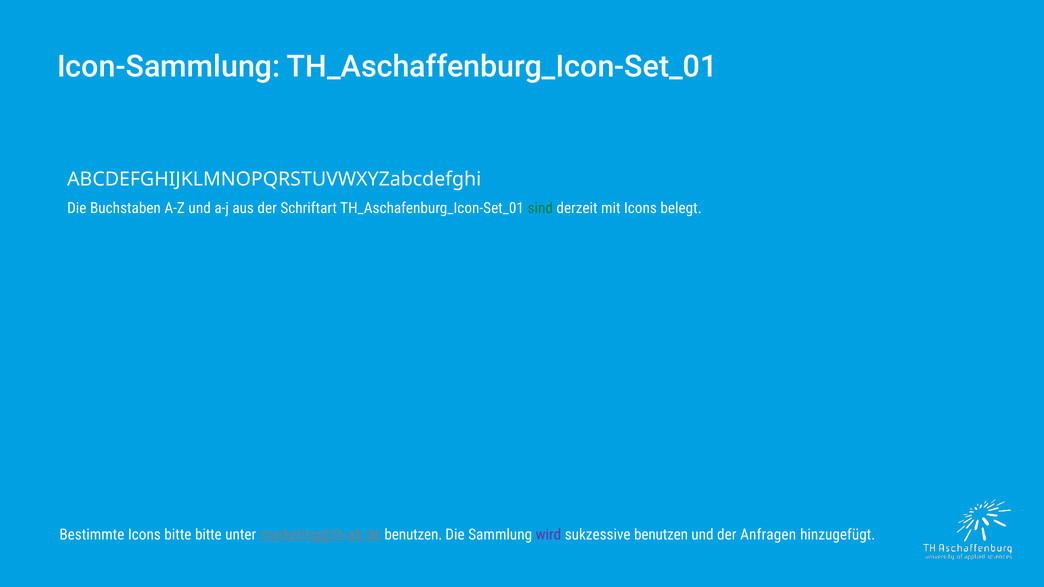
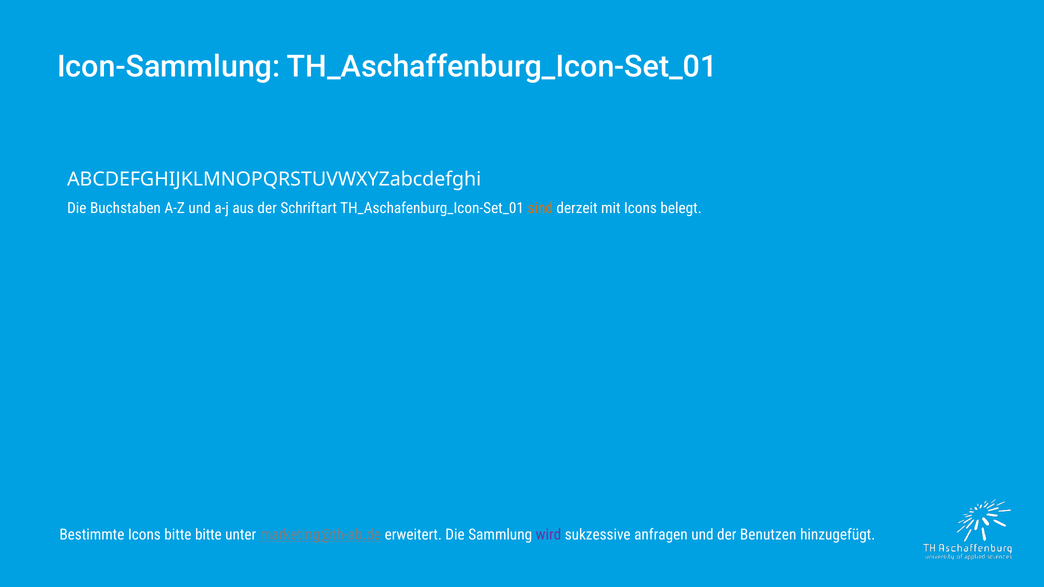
sind colour: green -> orange
marketing@th-ab.de benutzen: benutzen -> erweitert
sukzessive benutzen: benutzen -> anfragen
Anfragen: Anfragen -> Benutzen
